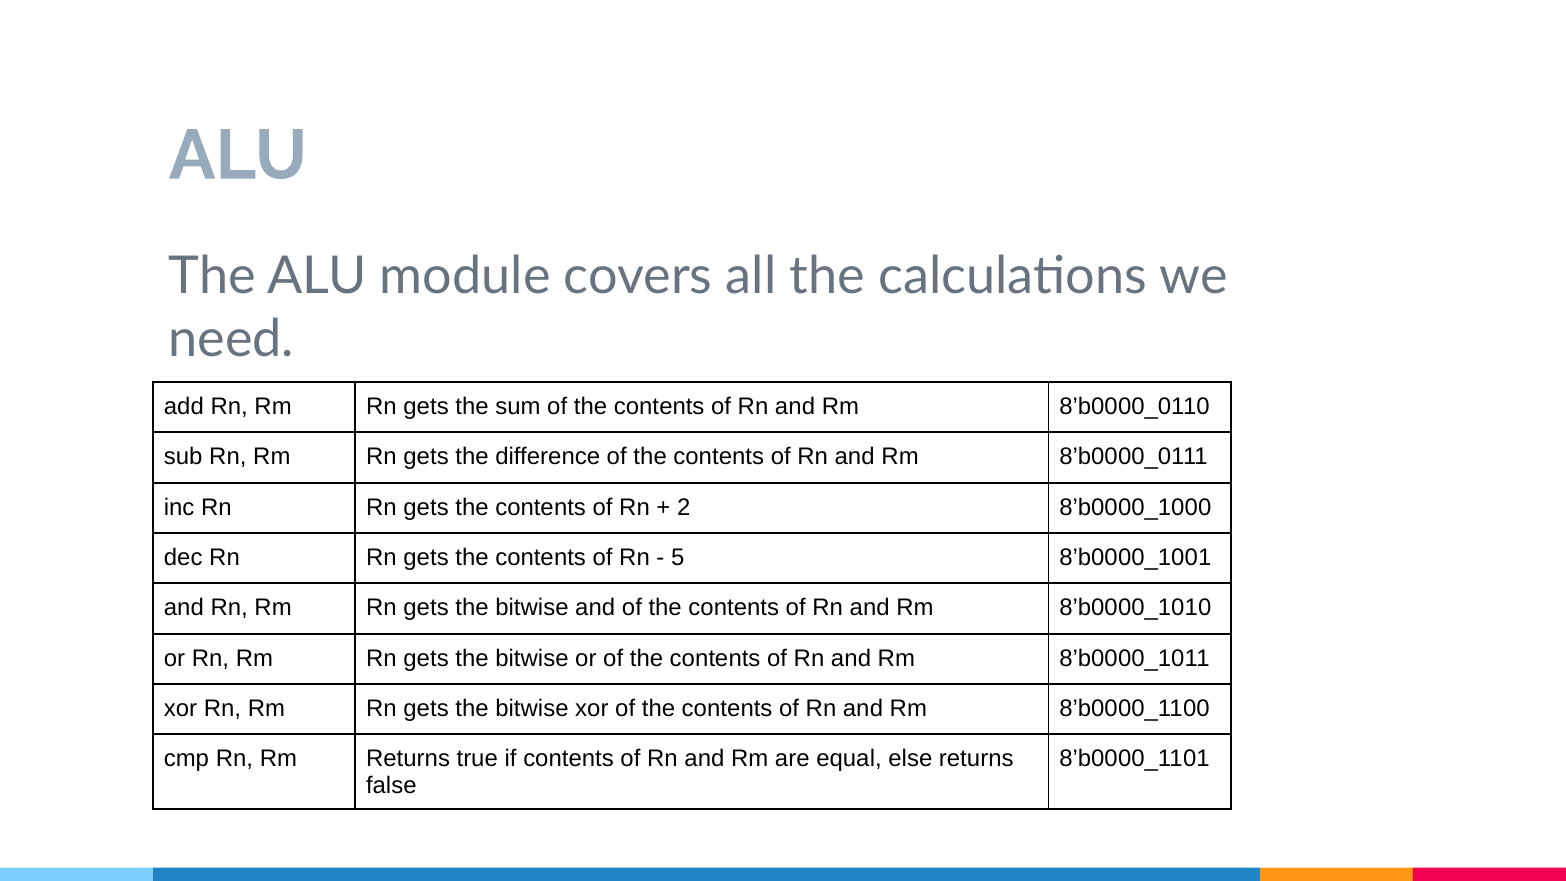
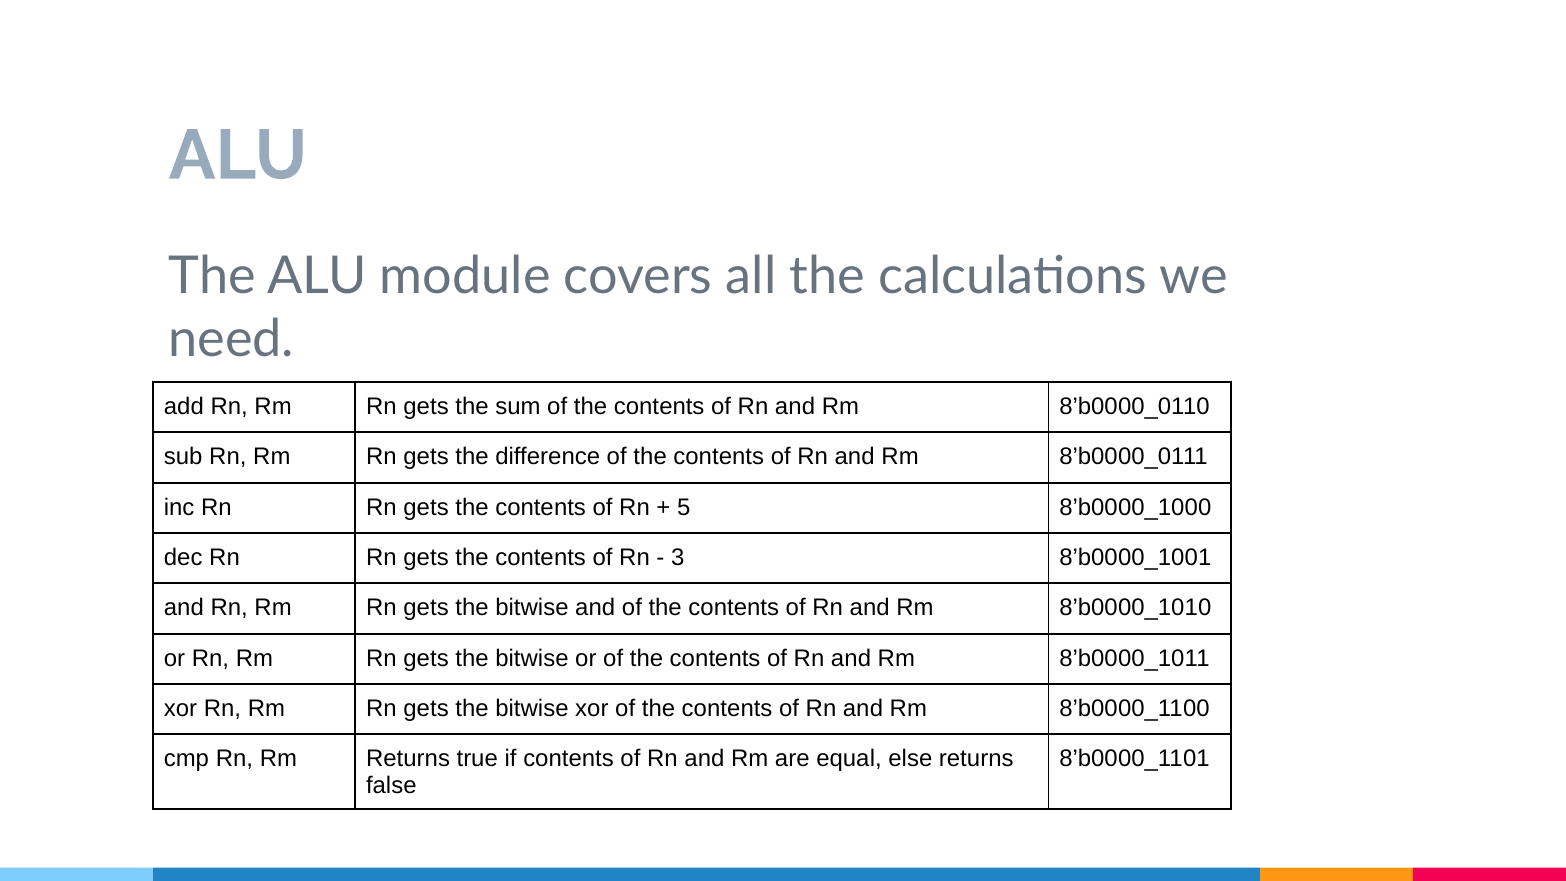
2: 2 -> 5
5: 5 -> 3
